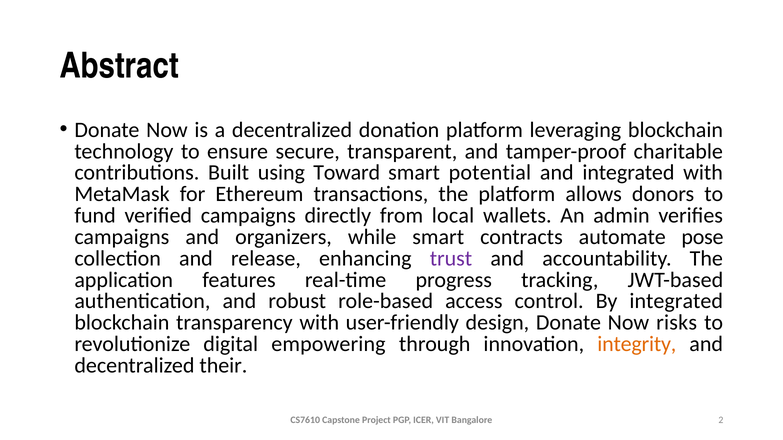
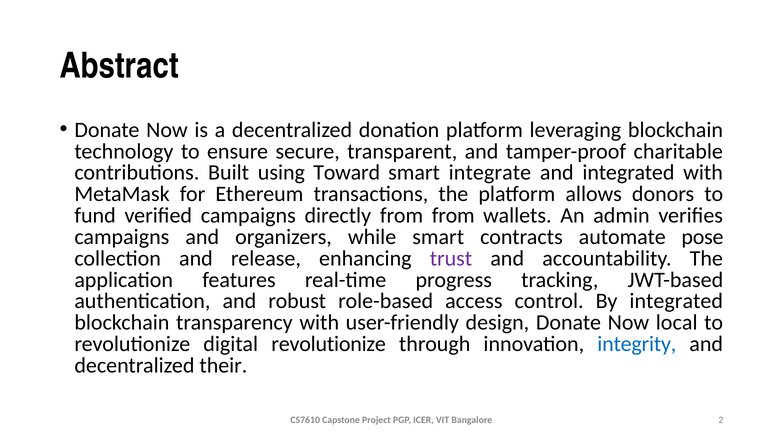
potential: potential -> integrate
from local: local -> from
risks: risks -> local
digital empowering: empowering -> revolutionize
integrity colour: orange -> blue
